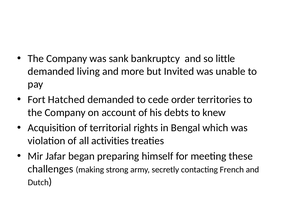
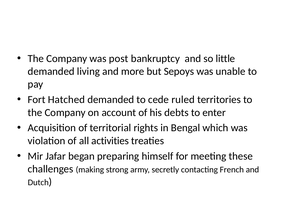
sank: sank -> post
Invited: Invited -> Sepoys
order: order -> ruled
knew: knew -> enter
